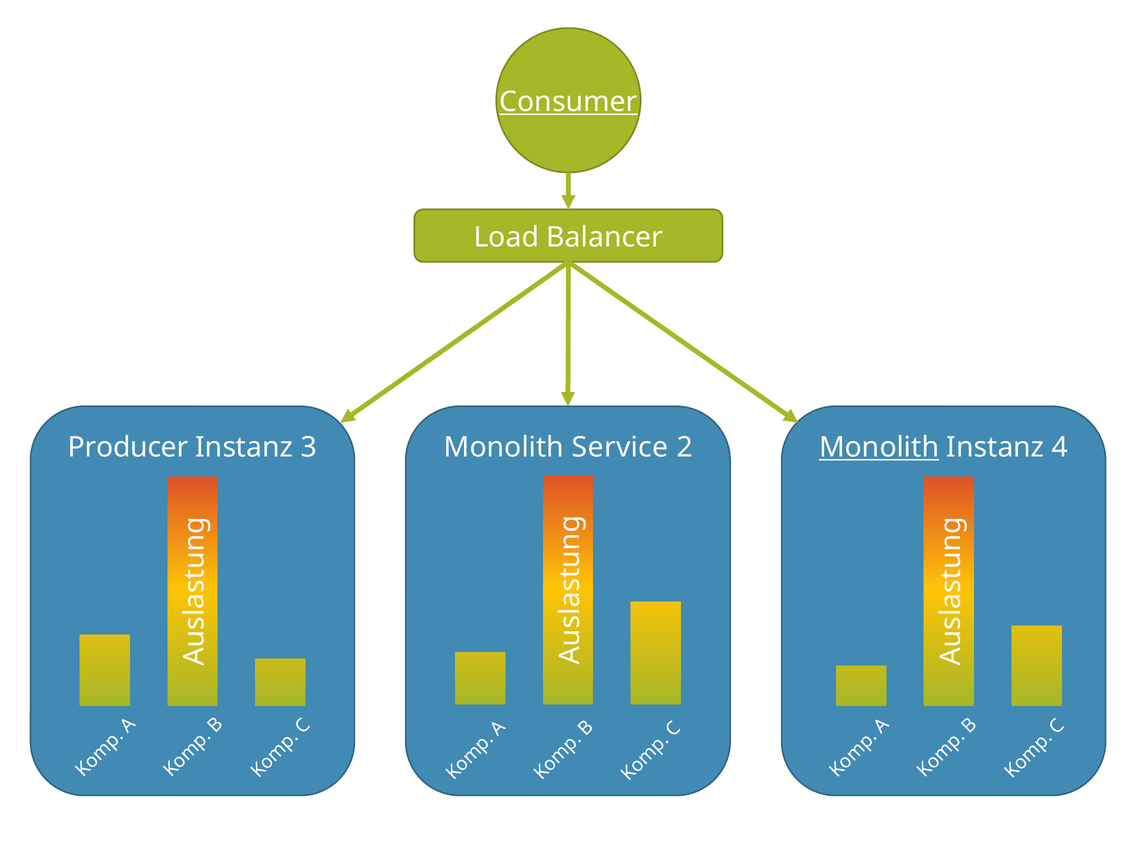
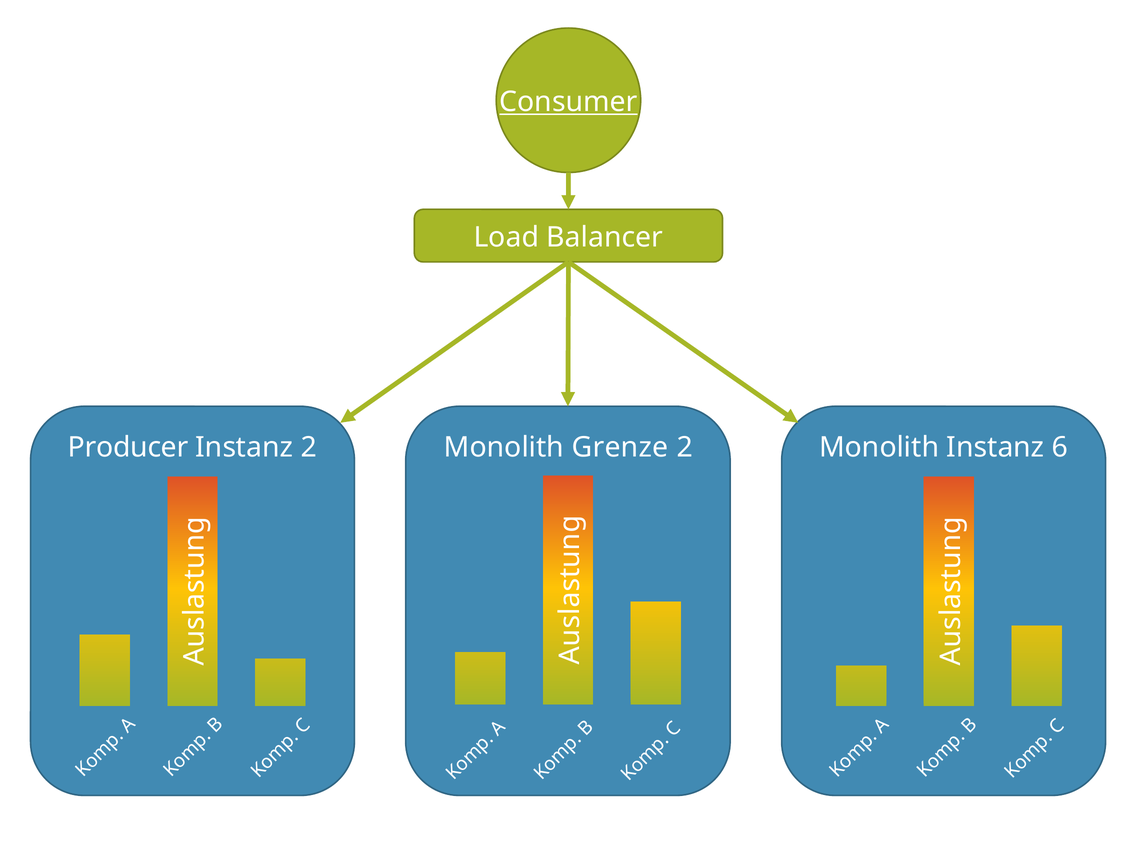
Instanz 3: 3 -> 2
Service: Service -> Grenze
Monolith at (879, 447) underline: present -> none
4: 4 -> 6
